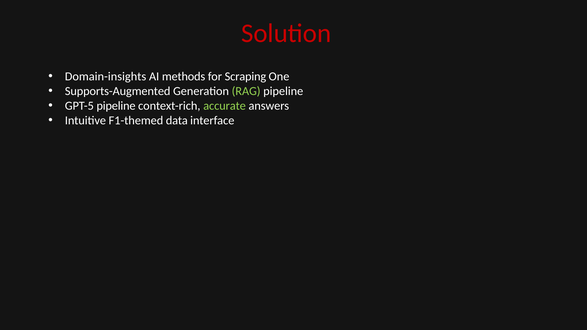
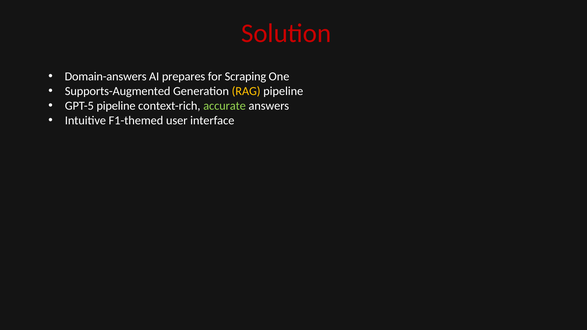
Domain-insights: Domain-insights -> Domain-answers
methods: methods -> prepares
RAG colour: light green -> yellow
data: data -> user
